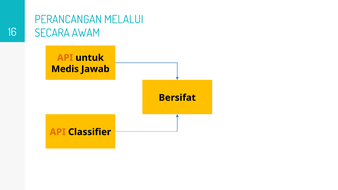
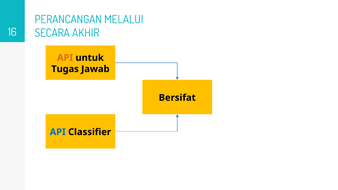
AWAM: AWAM -> AKHIR
Medis: Medis -> Tugas
API at (58, 132) colour: orange -> blue
